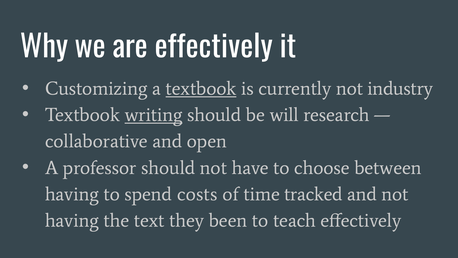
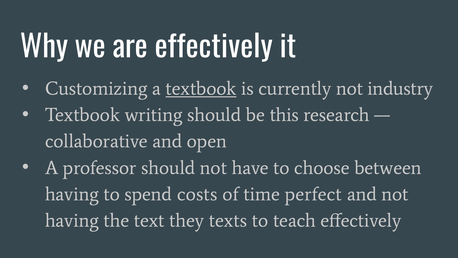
writing underline: present -> none
will: will -> this
tracked: tracked -> perfect
been: been -> texts
